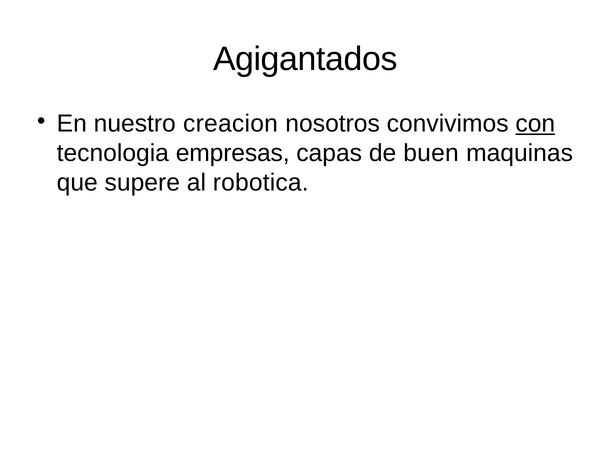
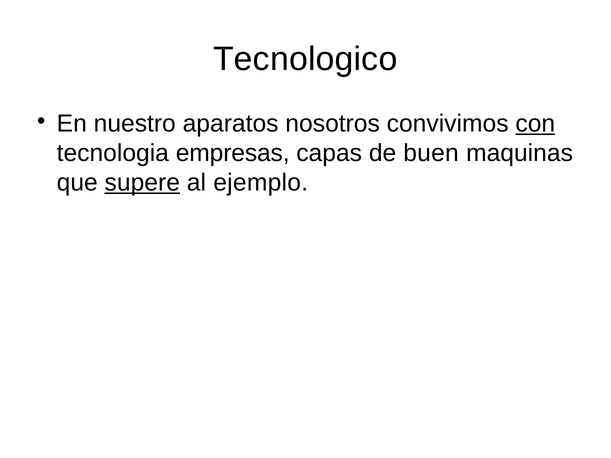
Agigantados: Agigantados -> Tecnologico
creacion: creacion -> aparatos
supere underline: none -> present
robotica: robotica -> ejemplo
